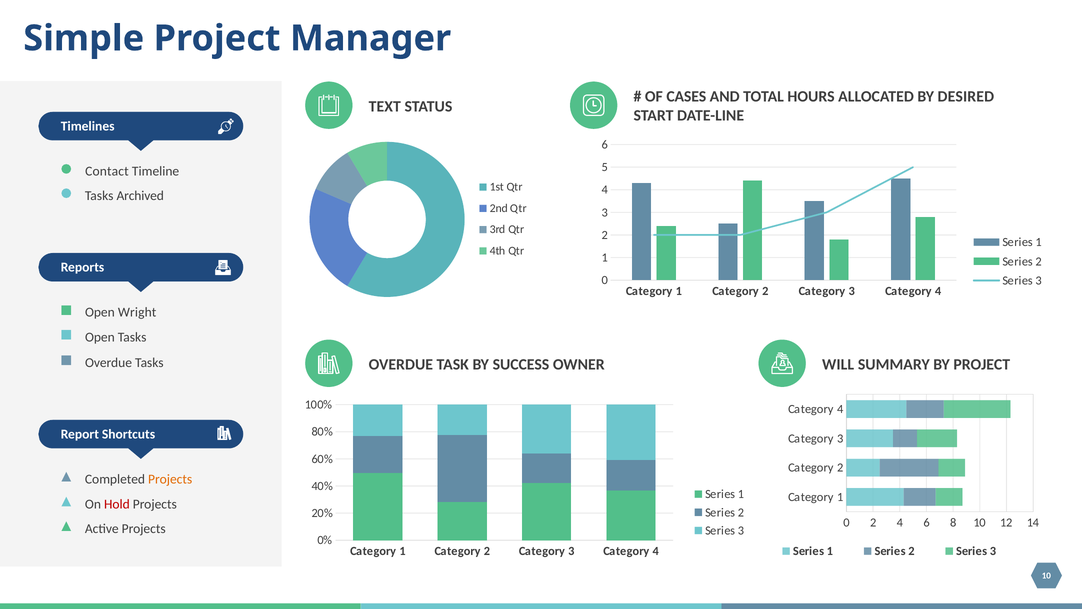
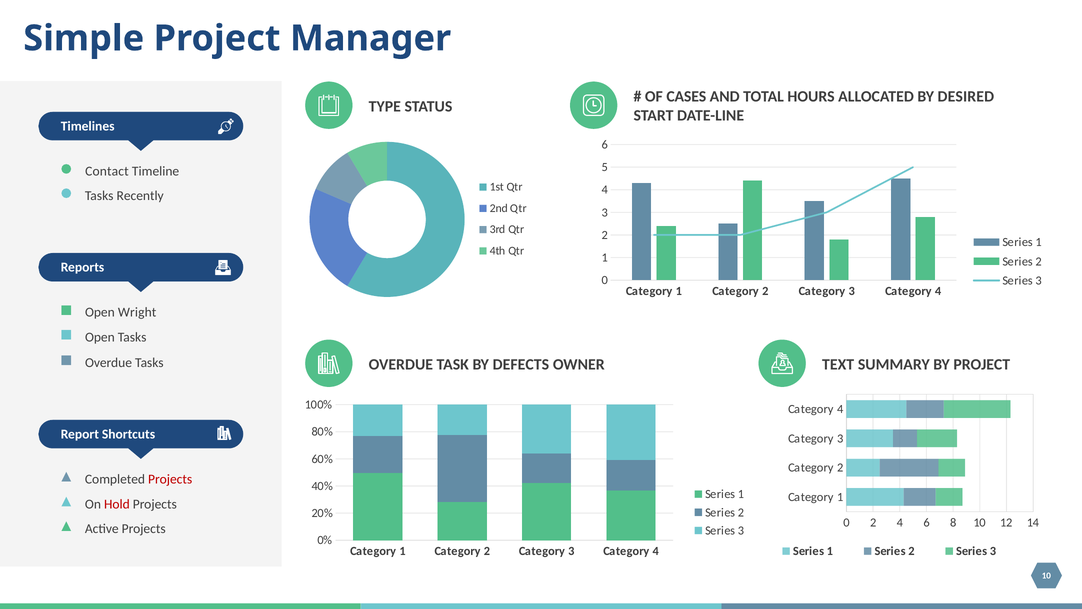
TEXT: TEXT -> TYPE
Archived: Archived -> Recently
SUCCESS: SUCCESS -> DEFECTS
WILL: WILL -> TEXT
Projects at (170, 479) colour: orange -> red
